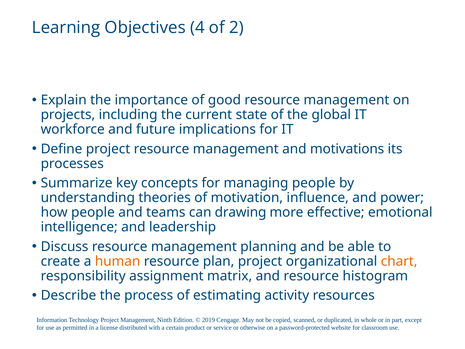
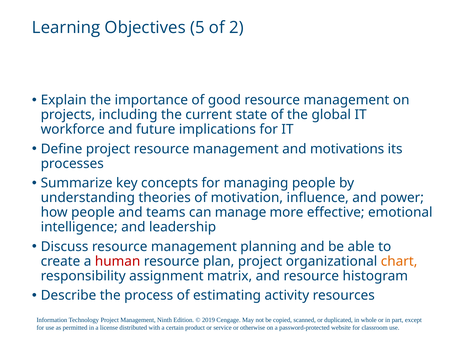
4: 4 -> 5
drawing: drawing -> manage
human colour: orange -> red
